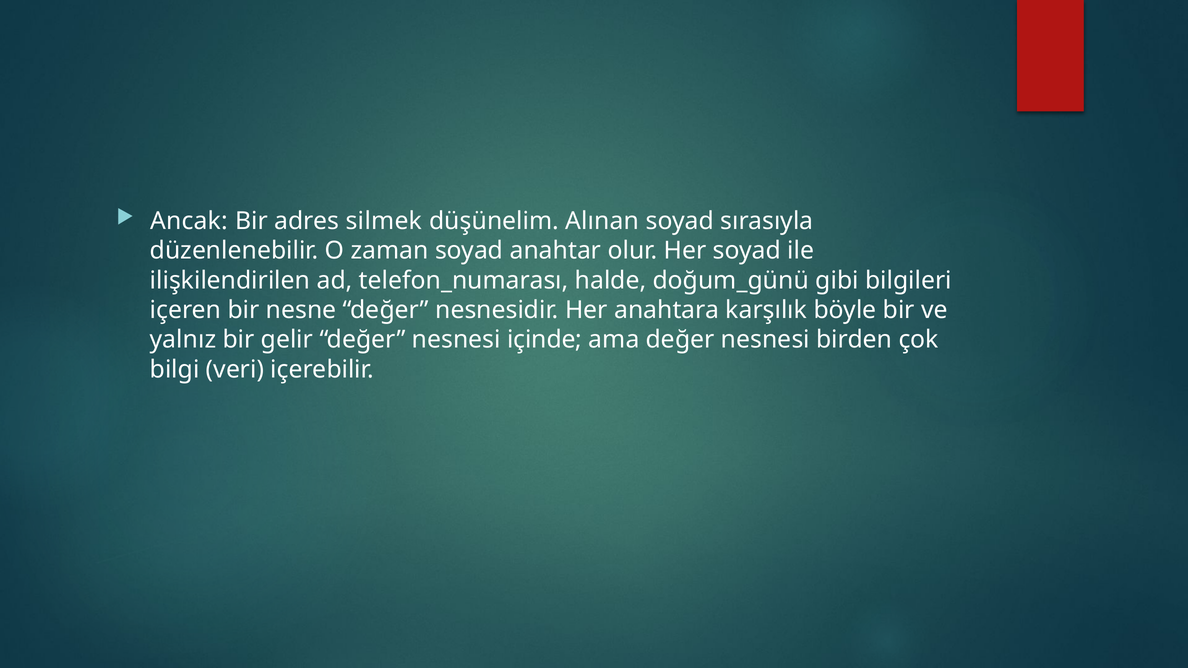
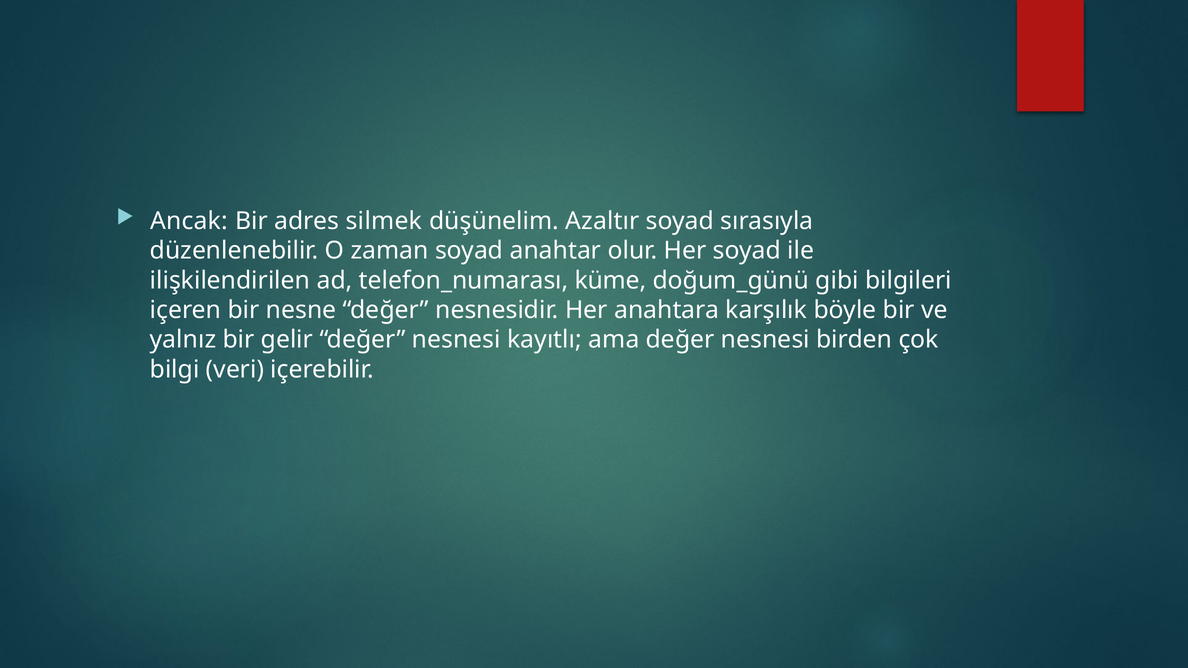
Alınan: Alınan -> Azaltır
halde: halde -> küme
içinde: içinde -> kayıtlı
